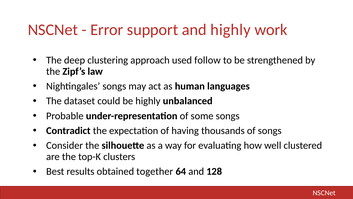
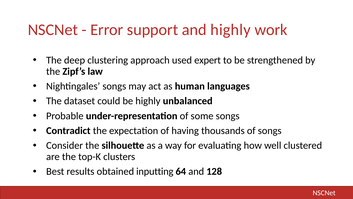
follow: follow -> expert
together: together -> inputting
